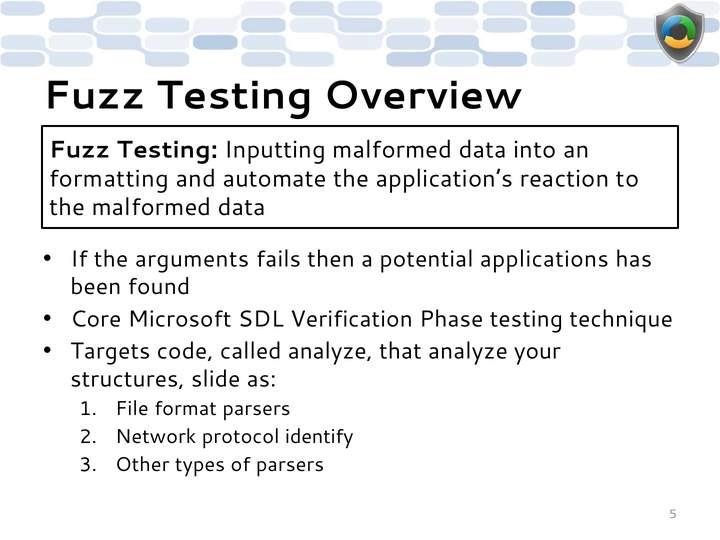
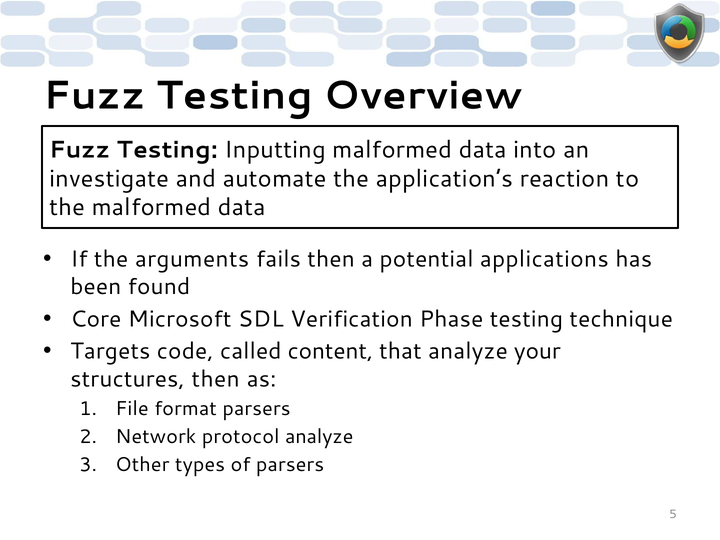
formatting: formatting -> investigate
called analyze: analyze -> content
structures slide: slide -> then
protocol identify: identify -> analyze
